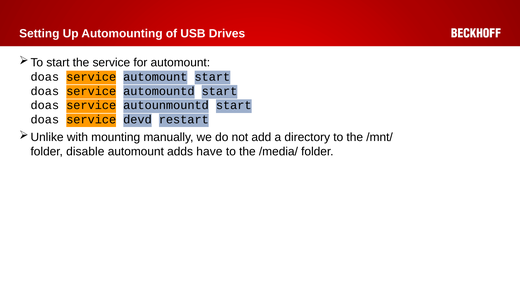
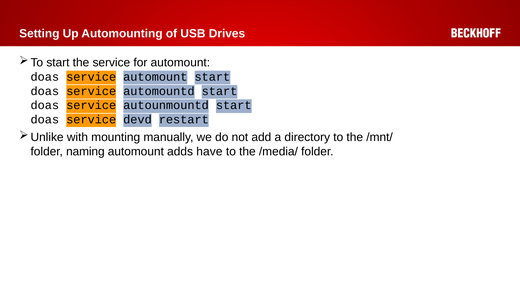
disable: disable -> naming
